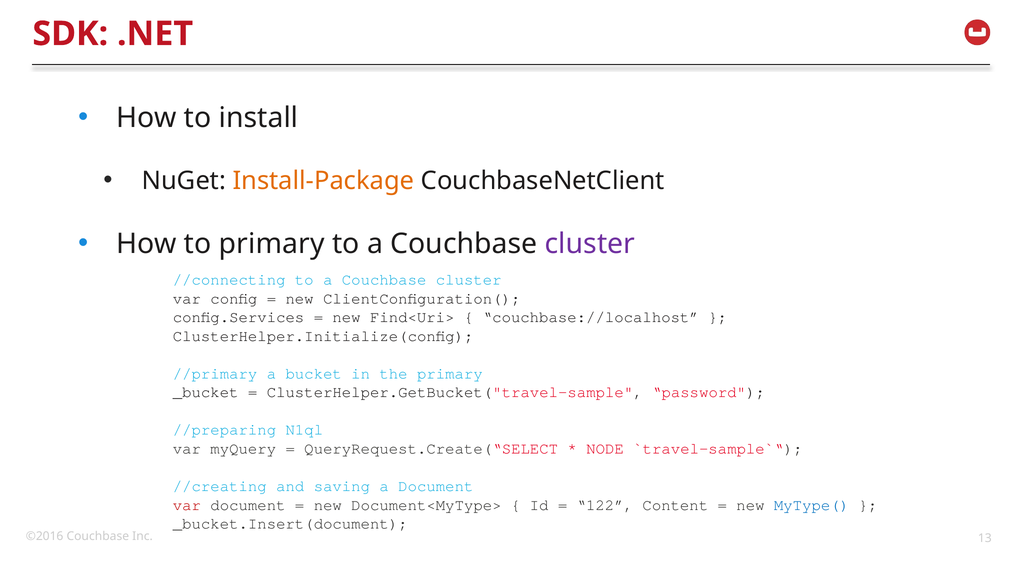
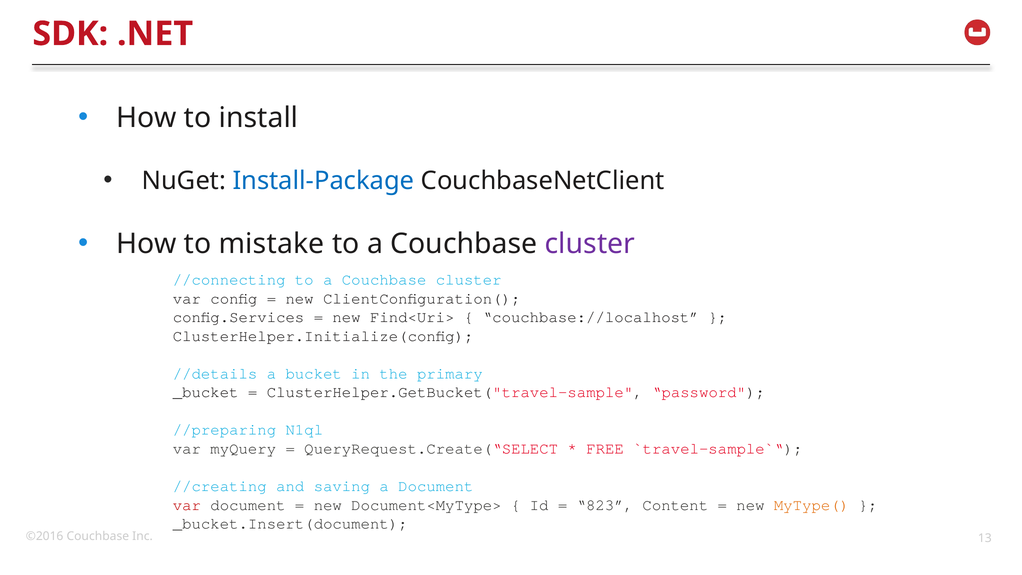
Install-Package colour: orange -> blue
to primary: primary -> mistake
//primary: //primary -> //details
NODE: NODE -> FREE
122: 122 -> 823
MyType( colour: blue -> orange
